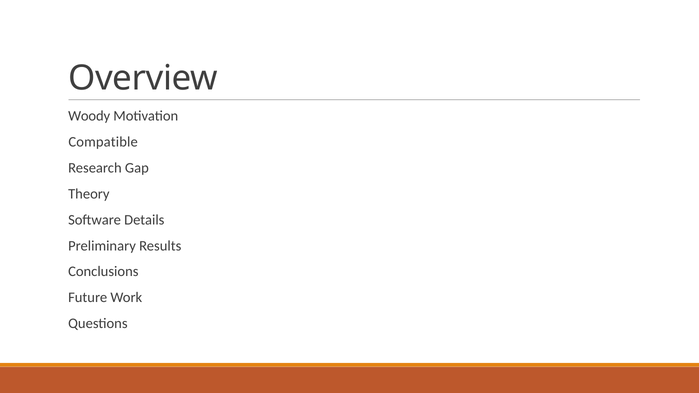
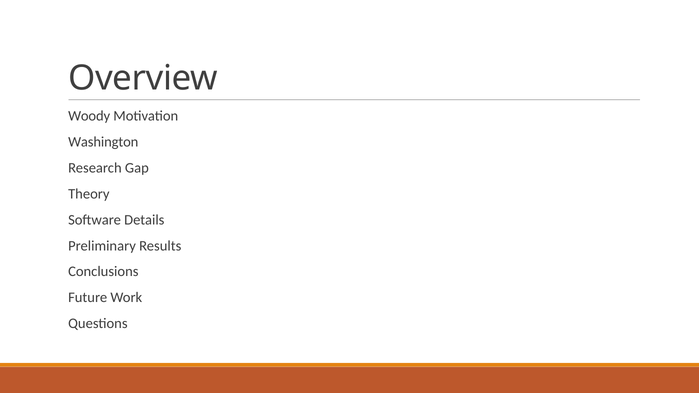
Compatible: Compatible -> Washington
